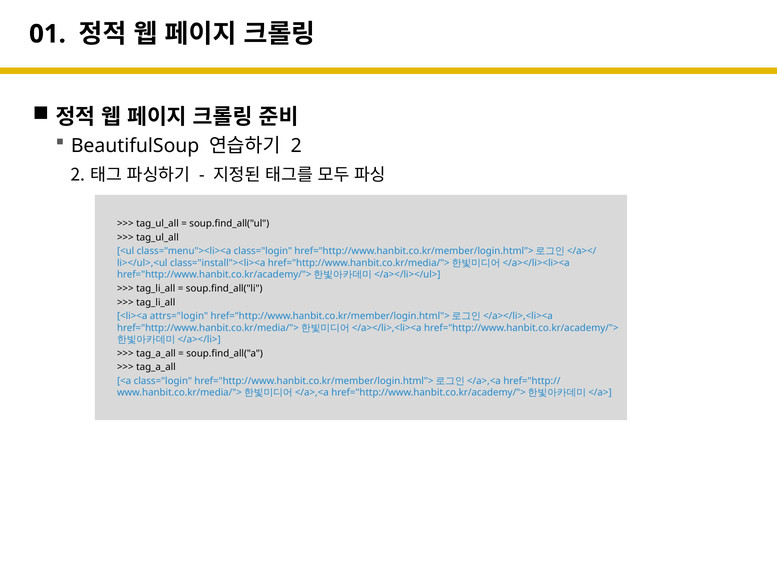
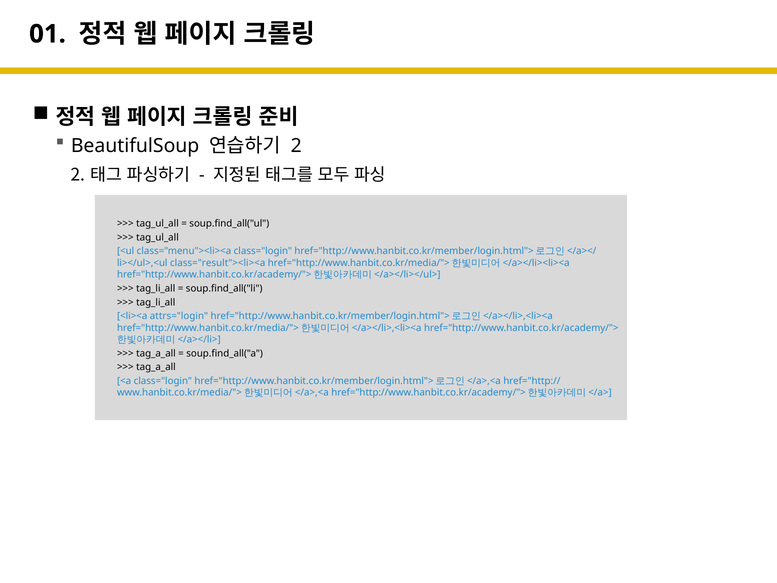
class="install"><li><a: class="install"><li><a -> class="result"><li><a
